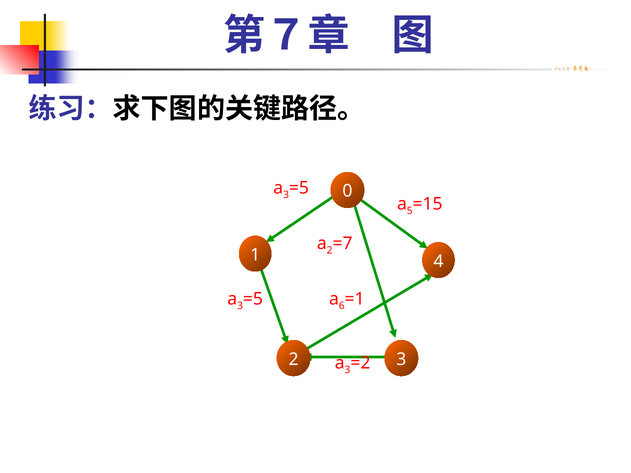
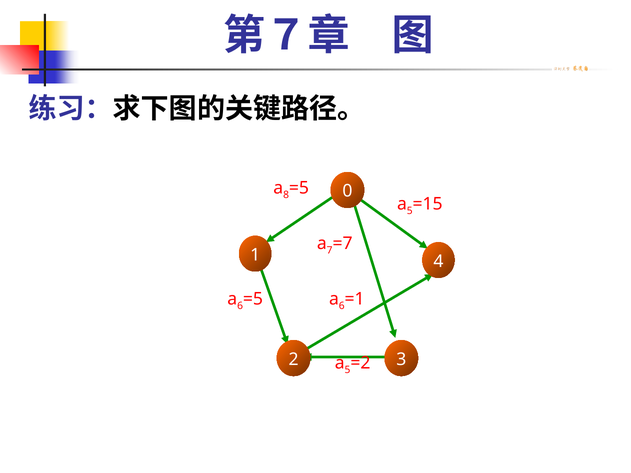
3 at (286, 195): 3 -> 8
2 at (330, 250): 2 -> 7
3 at (240, 306): 3 -> 6
3 at (348, 370): 3 -> 5
